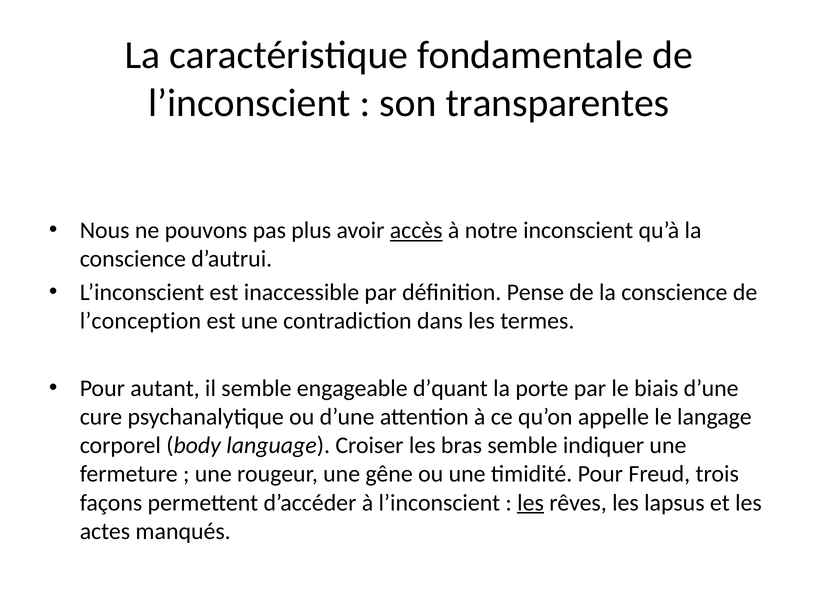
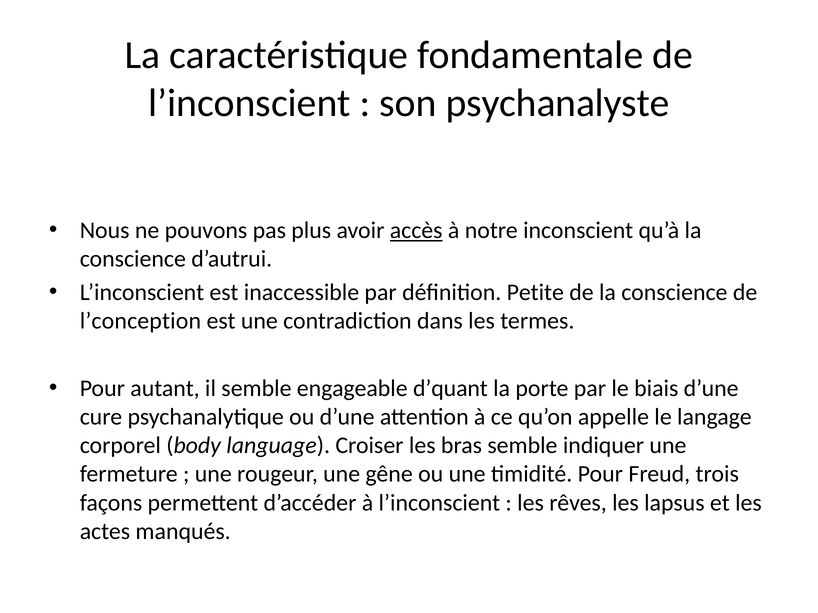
transparentes: transparentes -> psychanalyste
Pense: Pense -> Petite
les at (531, 503) underline: present -> none
